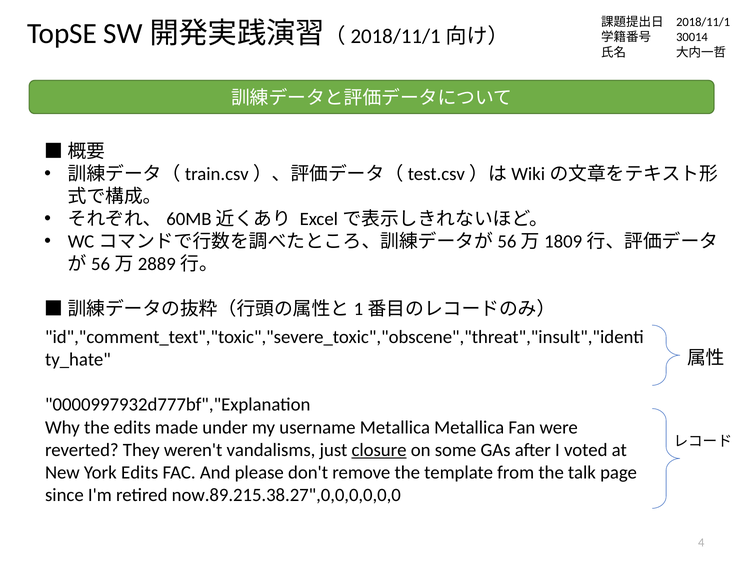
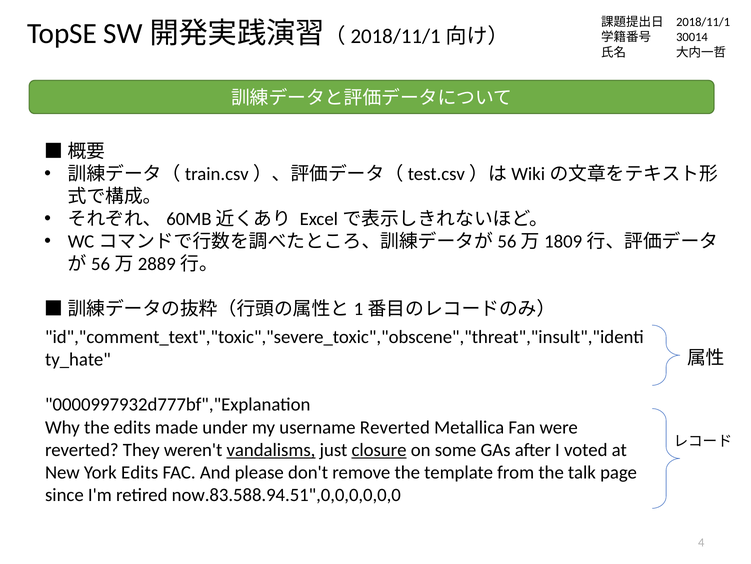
username Metallica: Metallica -> Reverted
vandalisms underline: none -> present
now.89.215.38.27",0,0,0,0,0,0: now.89.215.38.27",0,0,0,0,0,0 -> now.83.588.94.51",0,0,0,0,0,0
